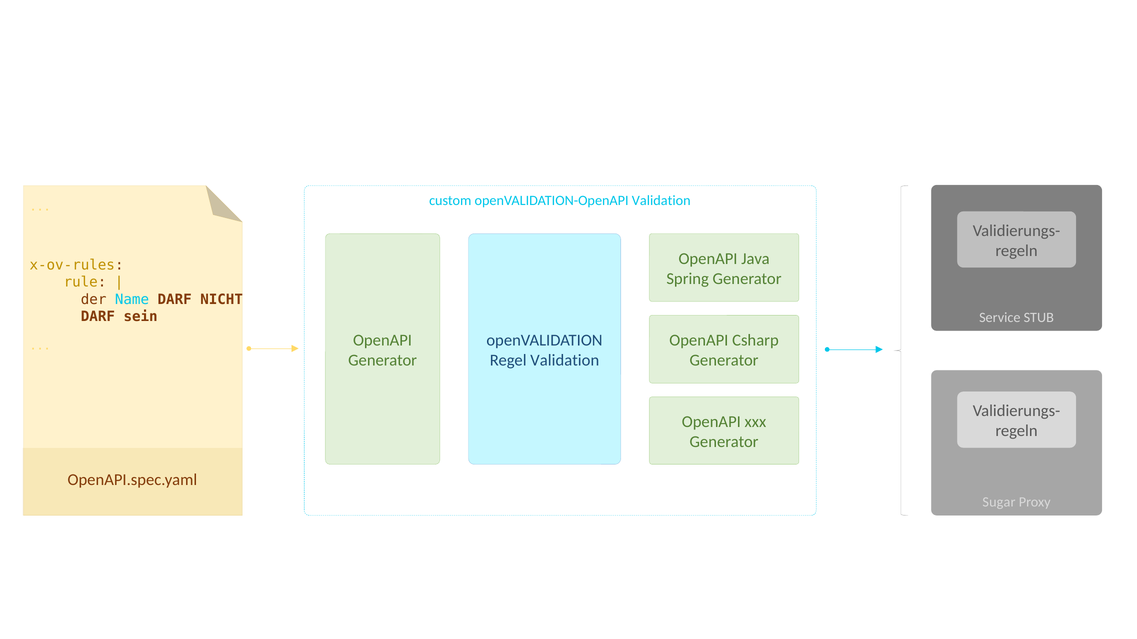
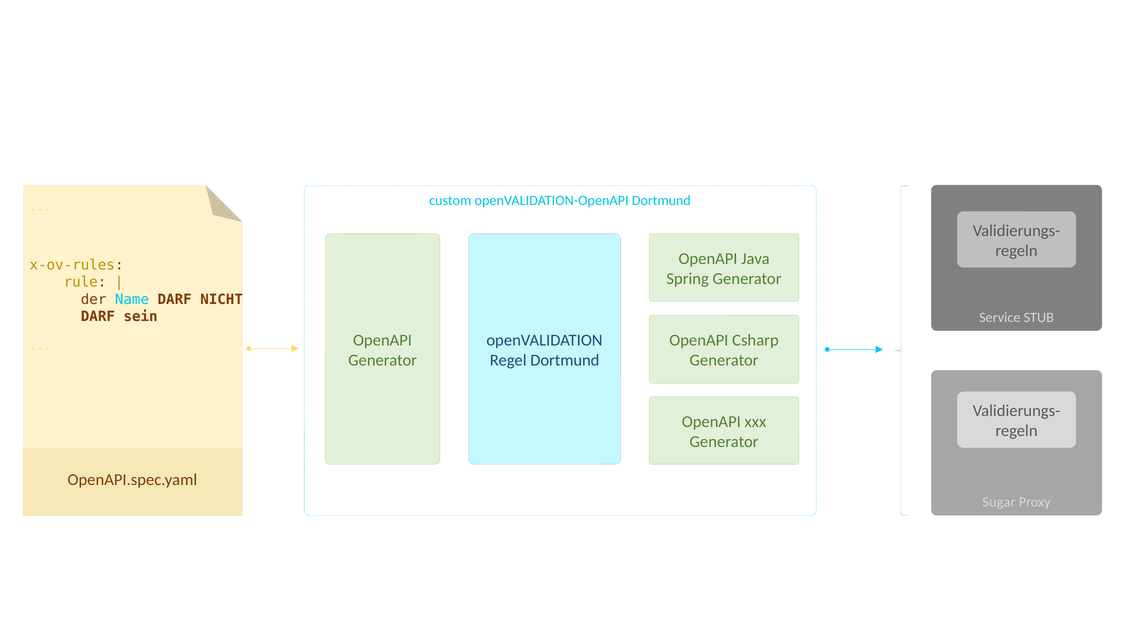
openVALIDATION-OpenAPI Validation: Validation -> Dortmund
Regel Validation: Validation -> Dortmund
